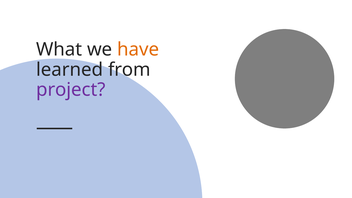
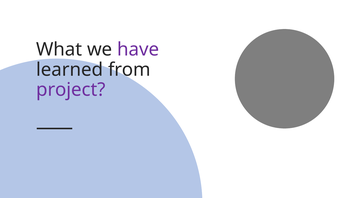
have colour: orange -> purple
